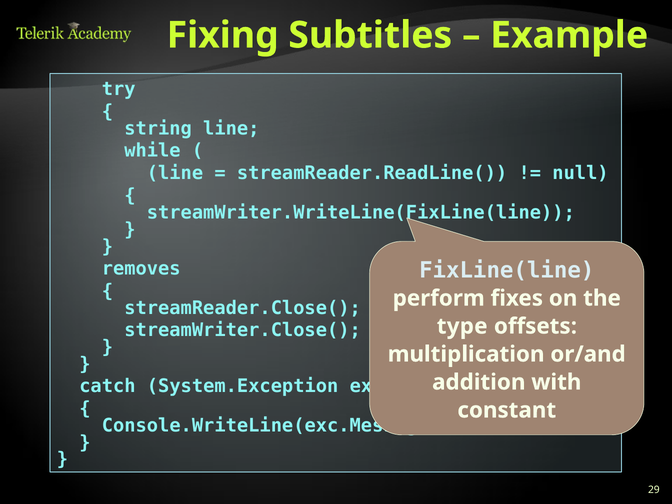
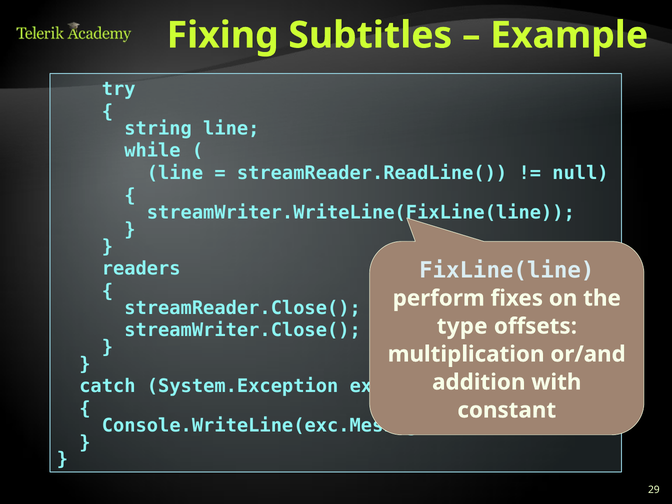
removes: removes -> readers
